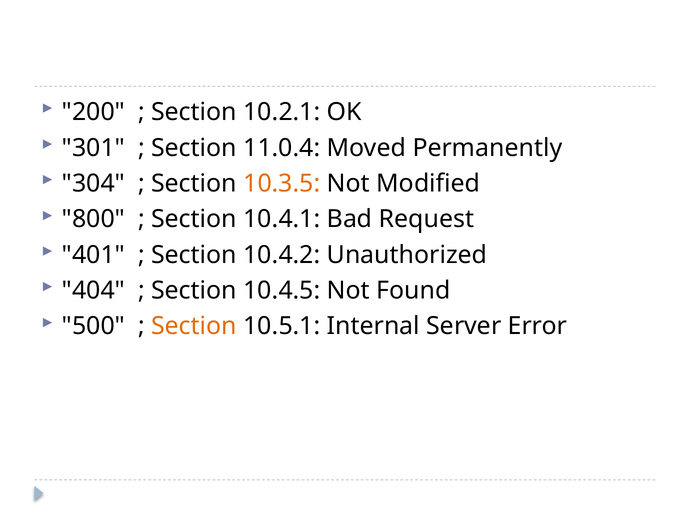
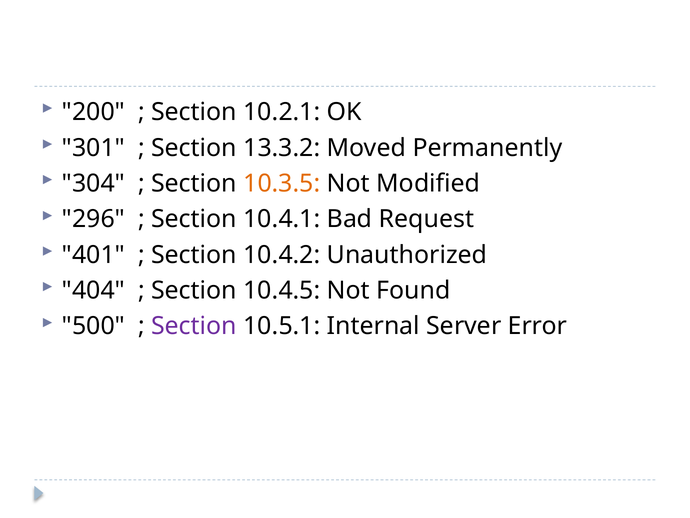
11.0.4: 11.0.4 -> 13.3.2
800: 800 -> 296
Section at (194, 326) colour: orange -> purple
